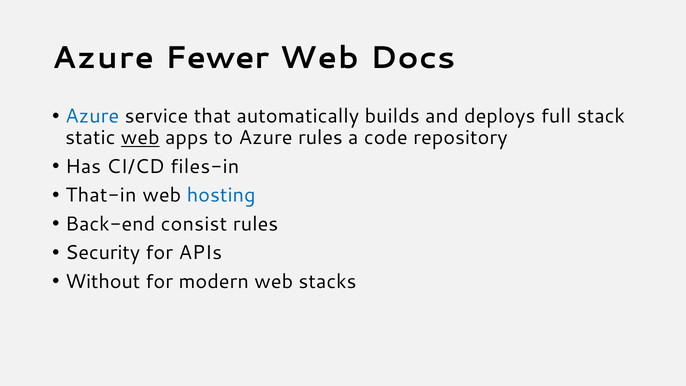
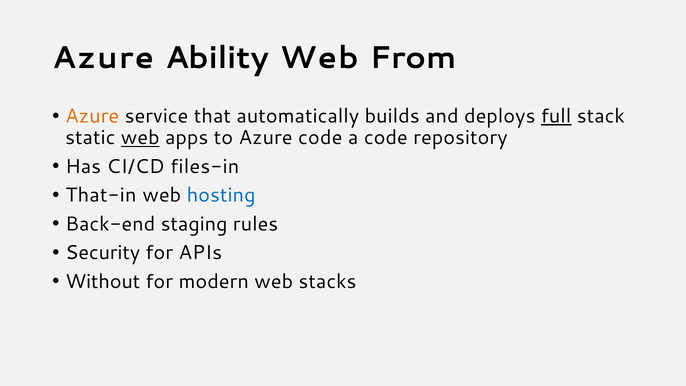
Fewer: Fewer -> Ability
Docs: Docs -> From
Azure at (92, 116) colour: blue -> orange
full underline: none -> present
Azure rules: rules -> code
consist: consist -> staging
